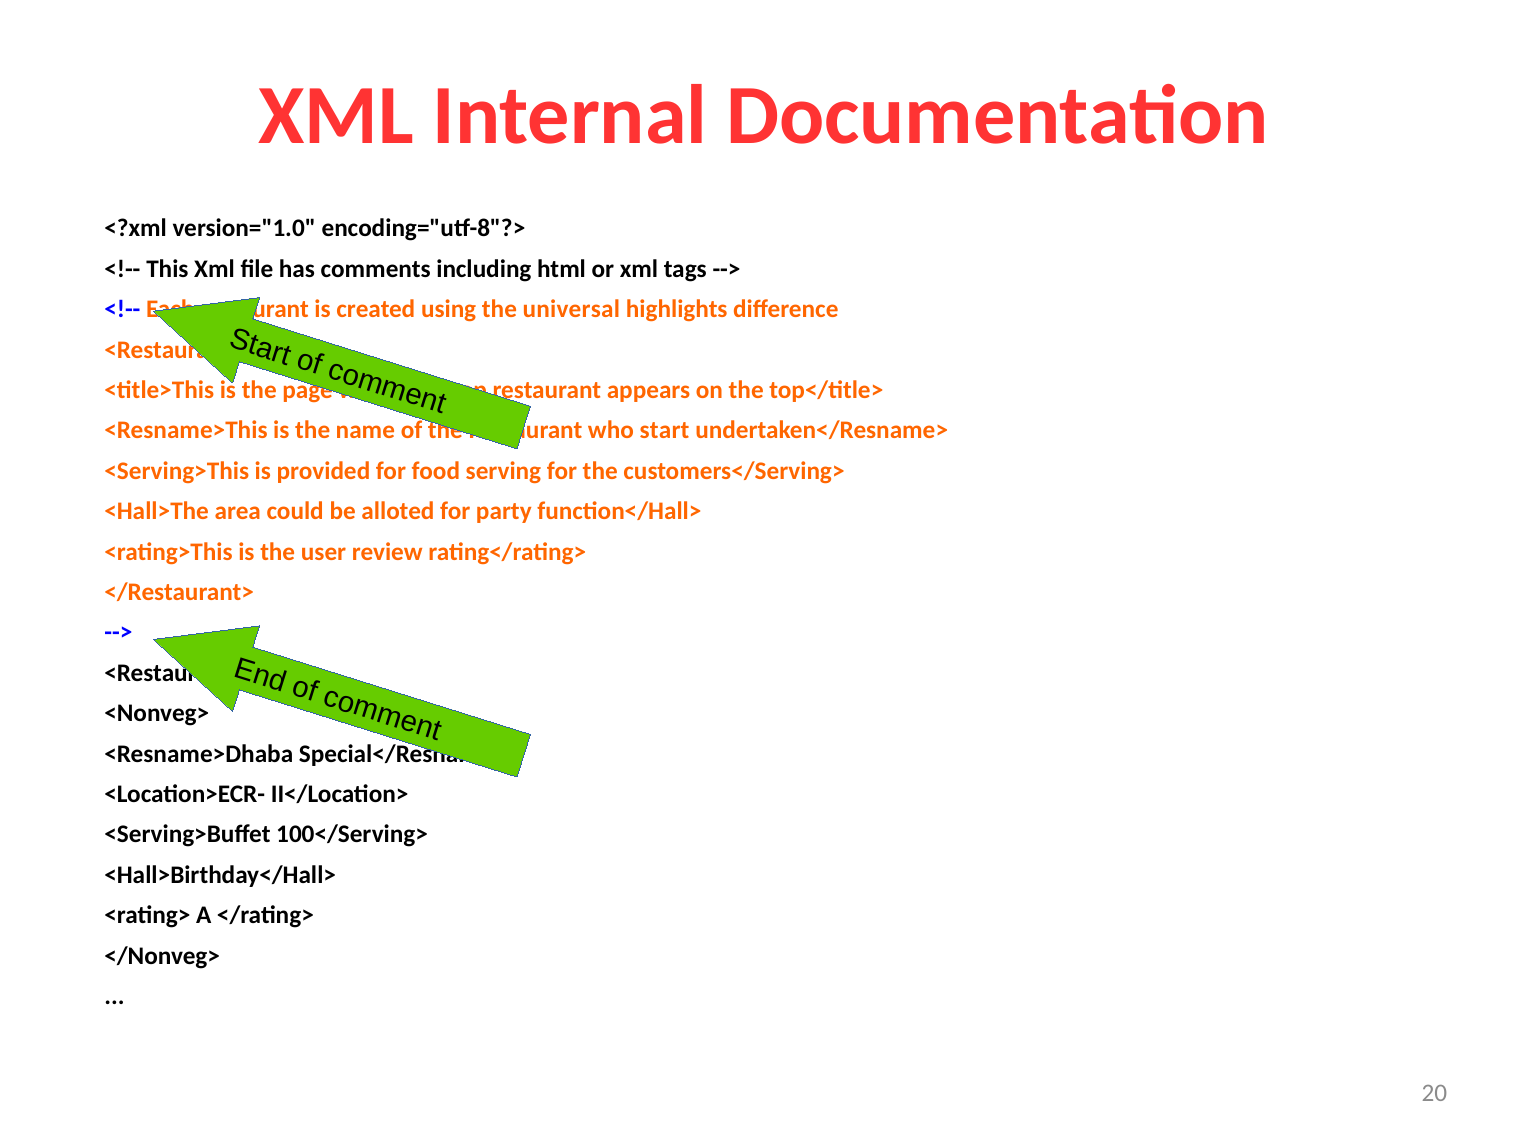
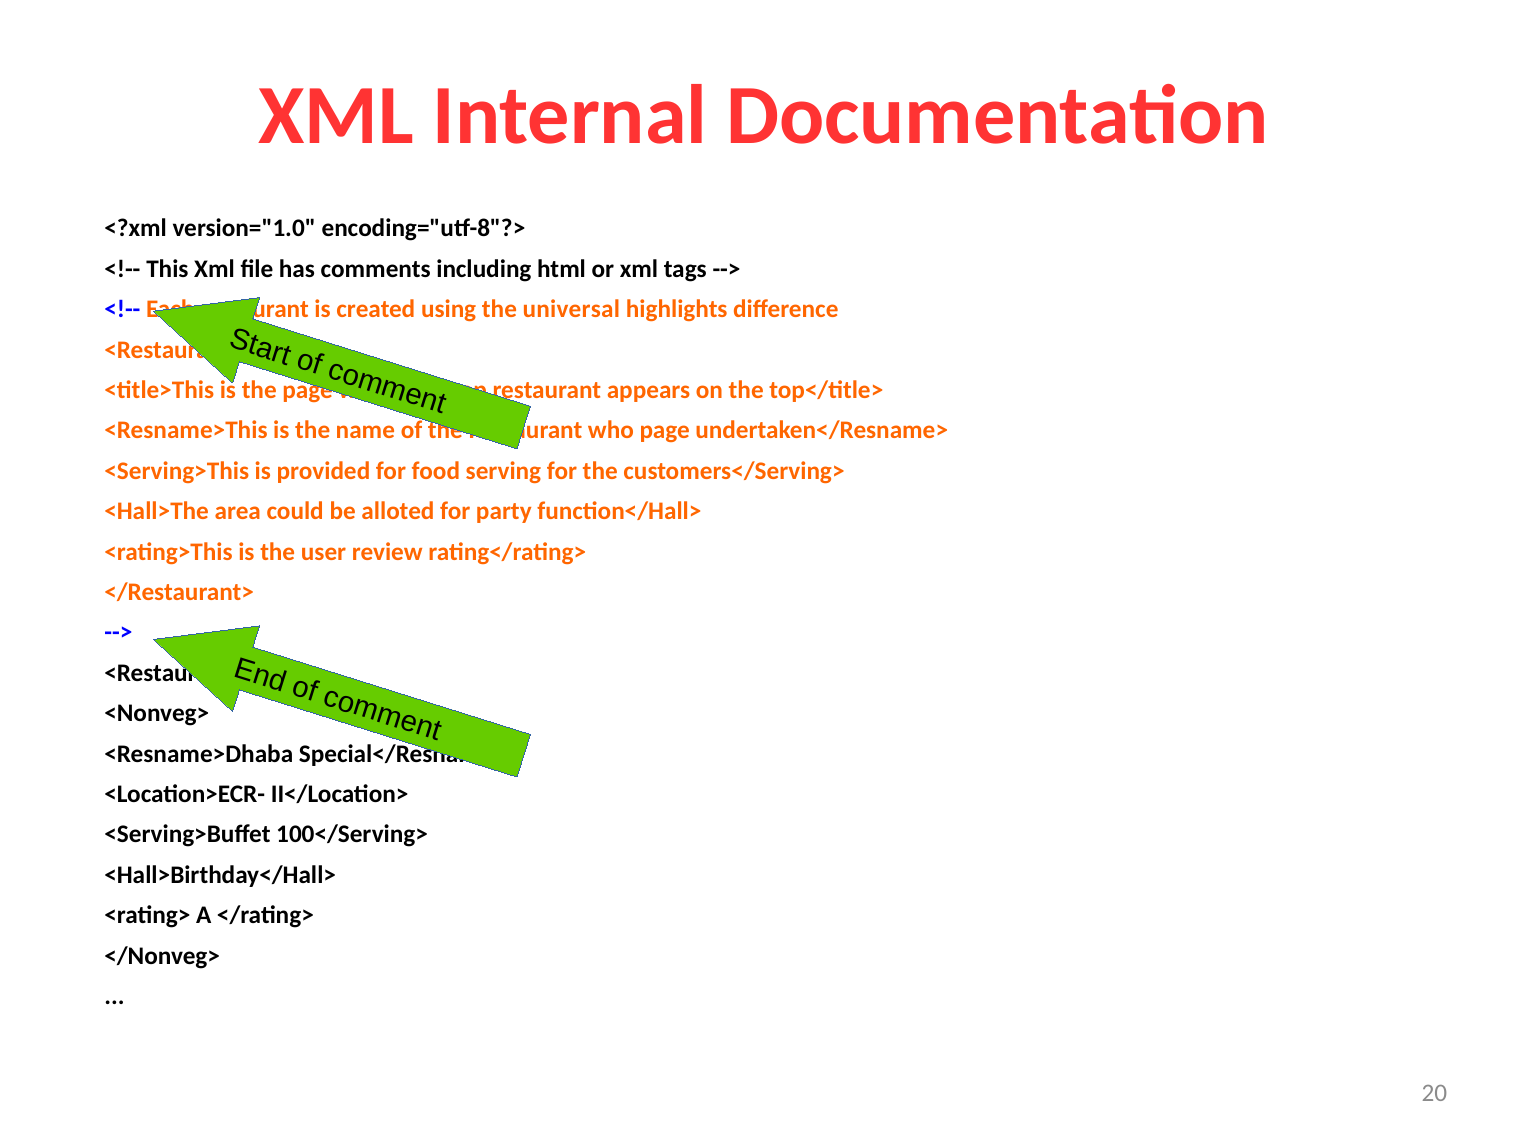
who start: start -> page
